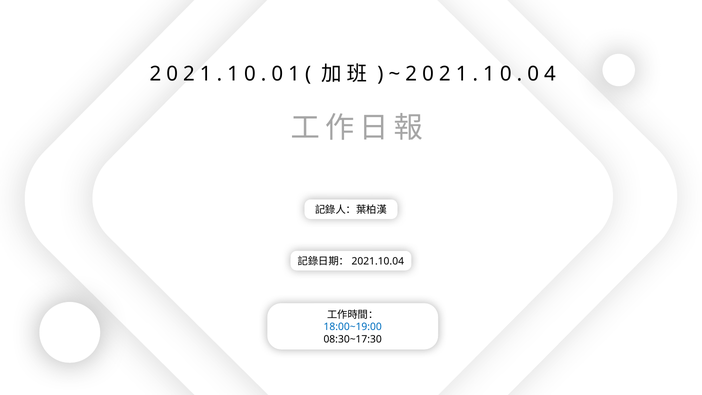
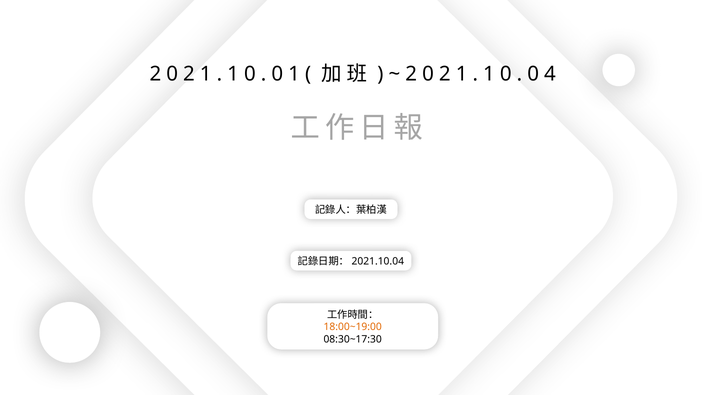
18:00~19:00 colour: blue -> orange
